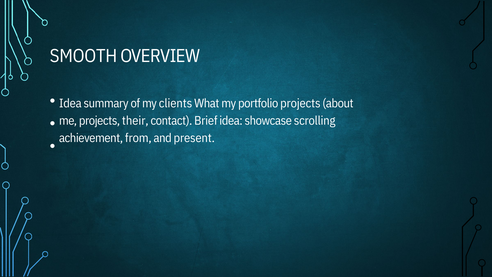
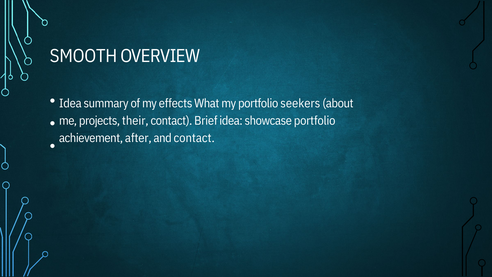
clients: clients -> effects
portfolio projects: projects -> seekers
showcase scrolling: scrolling -> portfolio
from: from -> after
and present: present -> contact
